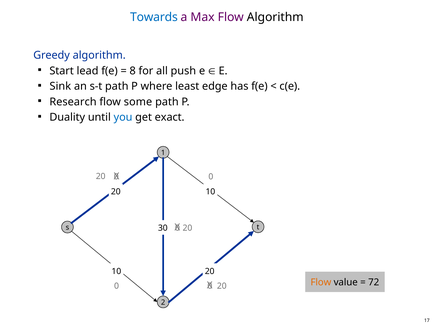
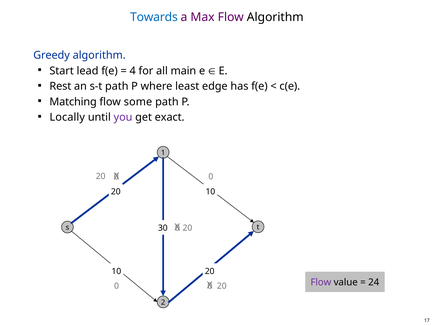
8: 8 -> 4
push: push -> main
Sink: Sink -> Rest
Research: Research -> Matching
Duality: Duality -> Locally
you colour: blue -> purple
Flow at (321, 282) colour: orange -> purple
72: 72 -> 24
